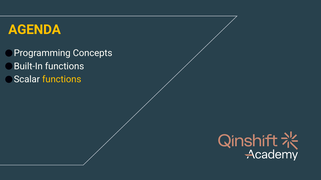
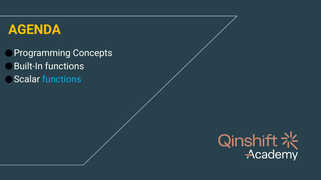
functions at (62, 80) colour: yellow -> light blue
